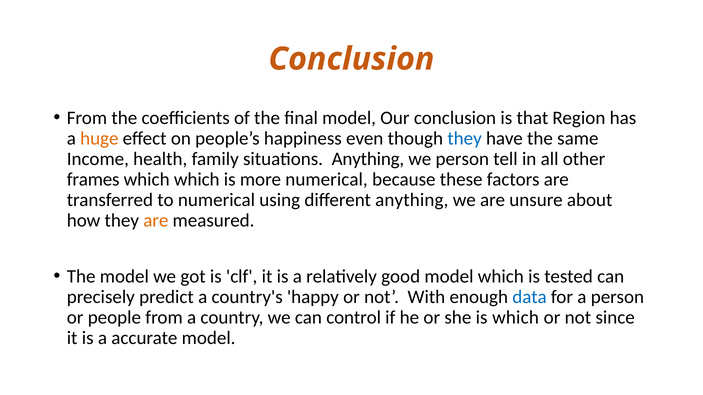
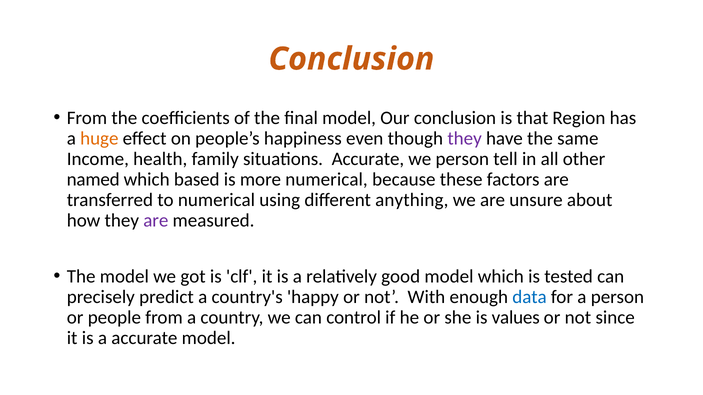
they at (465, 139) colour: blue -> purple
situations Anything: Anything -> Accurate
frames: frames -> named
which which: which -> based
are at (156, 221) colour: orange -> purple
is which: which -> values
